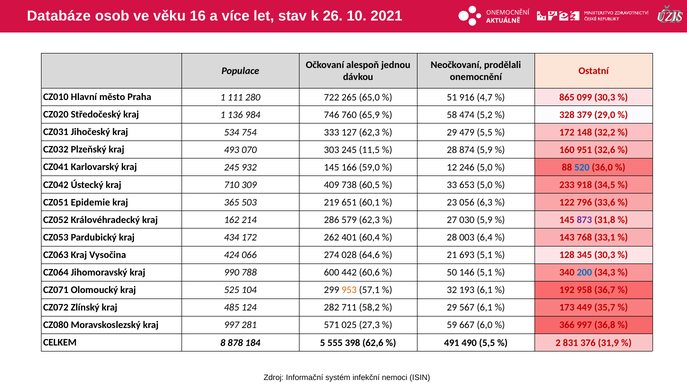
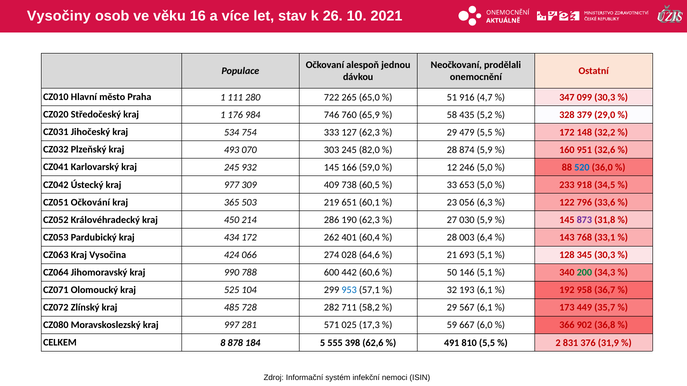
Databáze: Databáze -> Vysočiny
865: 865 -> 347
136: 136 -> 176
474: 474 -> 435
11,5: 11,5 -> 82,0
710: 710 -> 977
Epidemie: Epidemie -> Očkování
162: 162 -> 450
579: 579 -> 190
200 colour: blue -> green
953 colour: orange -> blue
124: 124 -> 728
27,3: 27,3 -> 17,3
366 997: 997 -> 902
490: 490 -> 810
